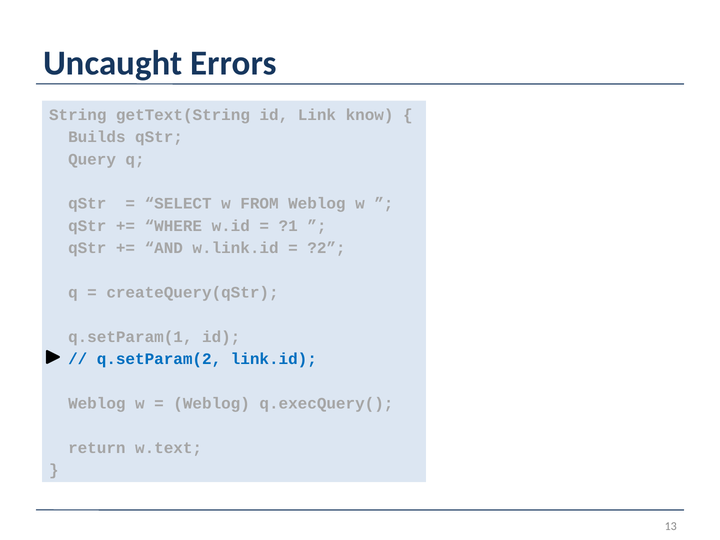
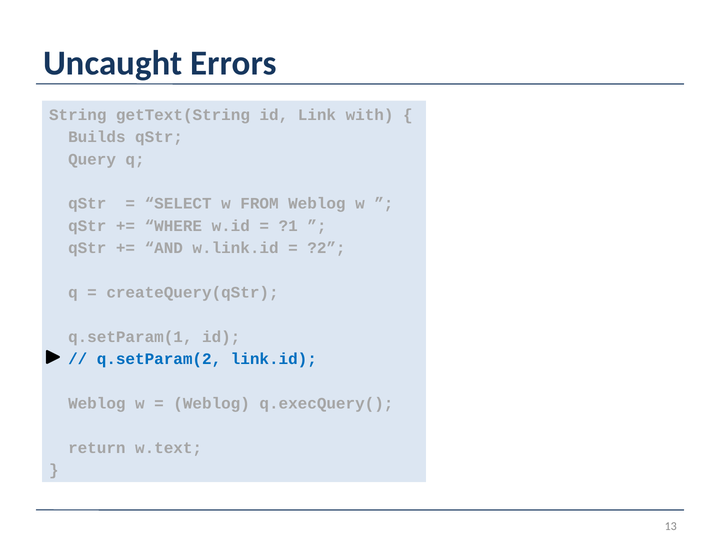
know: know -> with
